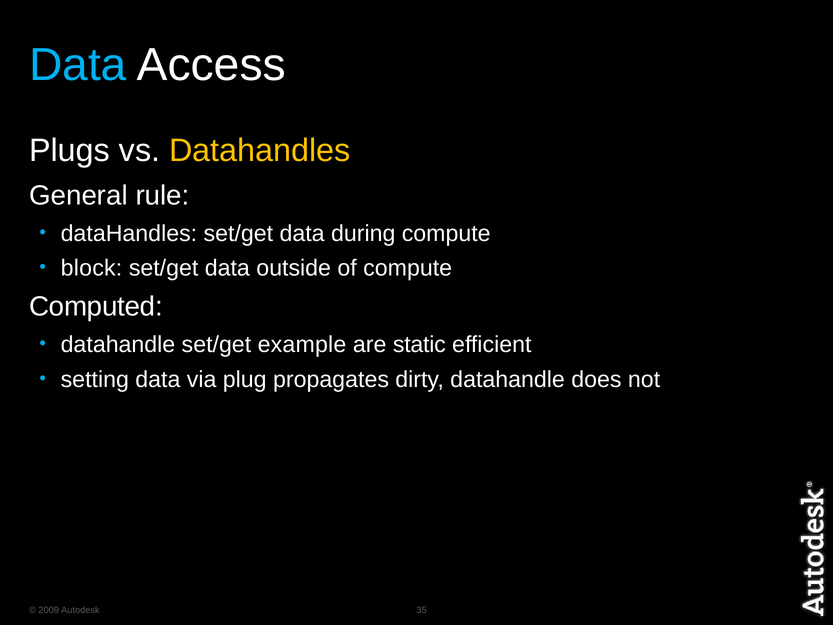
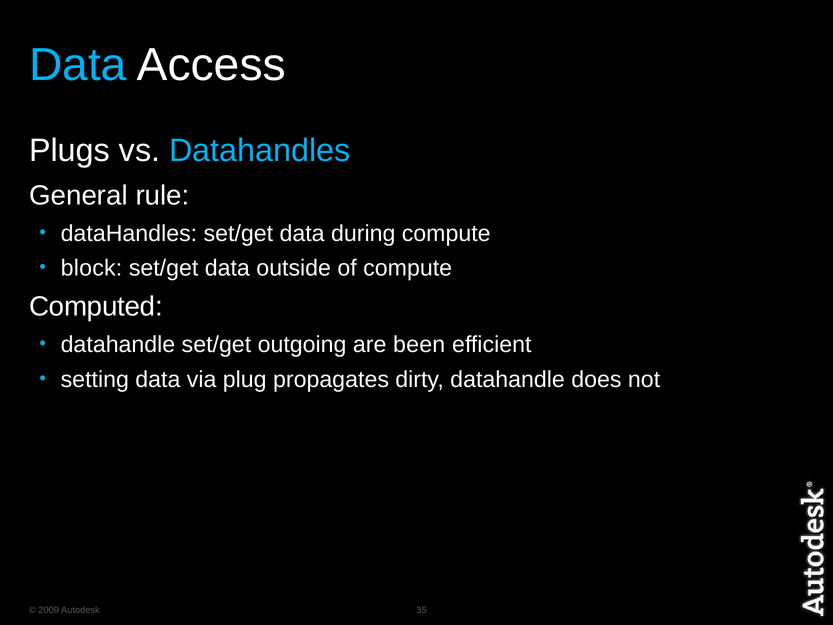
Datahandles at (260, 151) colour: yellow -> light blue
example: example -> outgoing
static: static -> been
